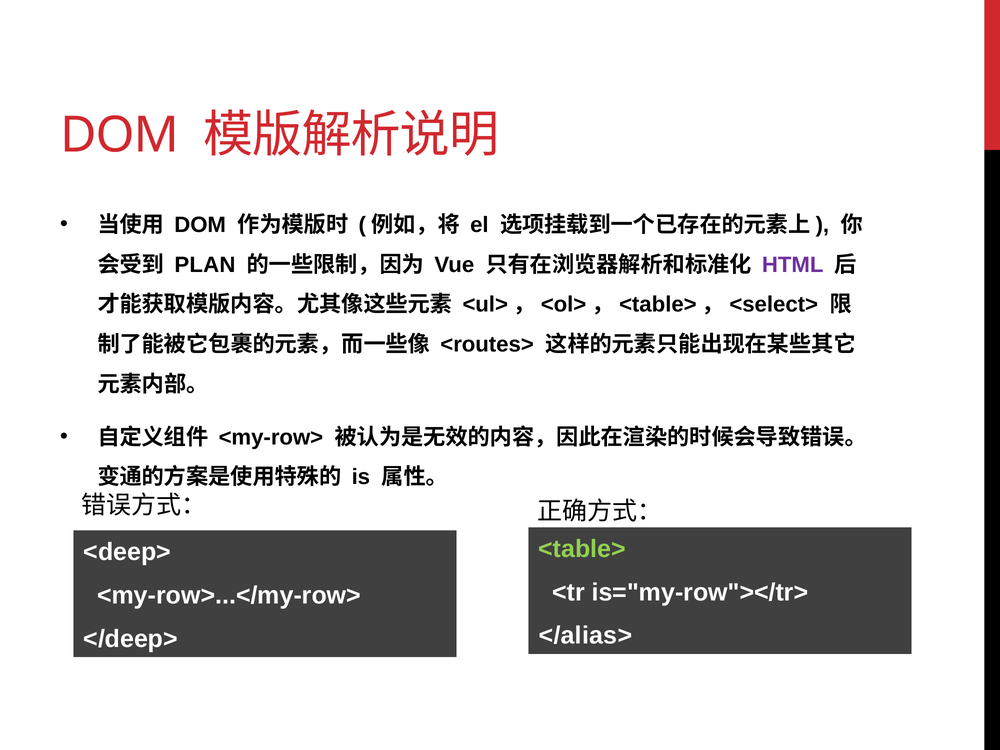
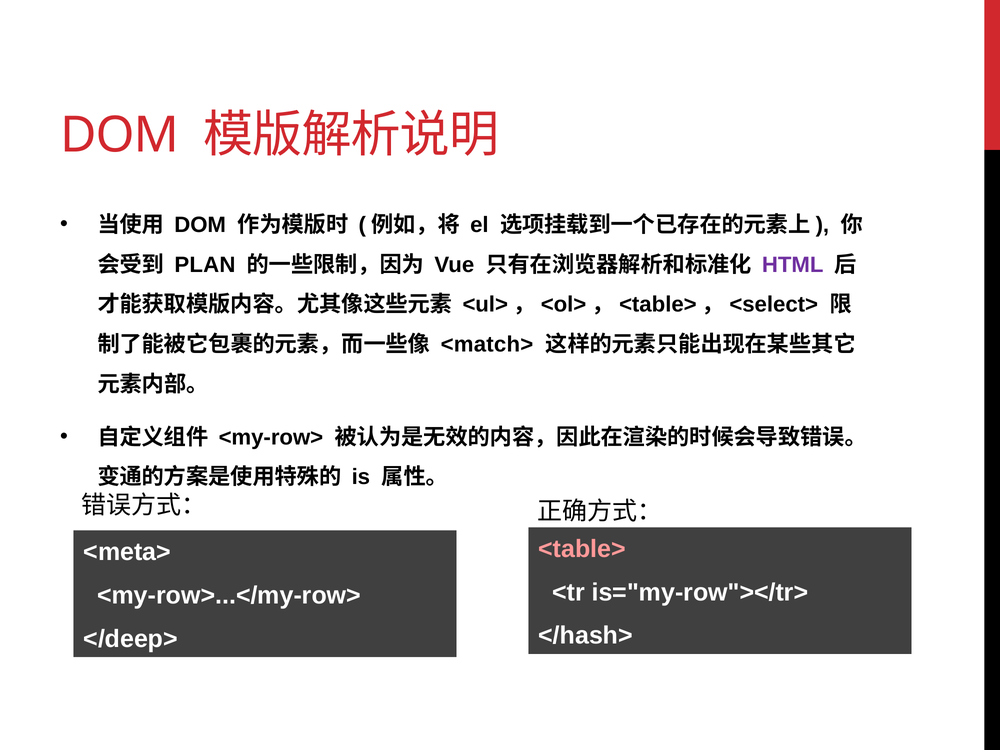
<routes>: <routes> -> <match>
<table> colour: light green -> pink
<deep>: <deep> -> <meta>
</alias>: </alias> -> </hash>
